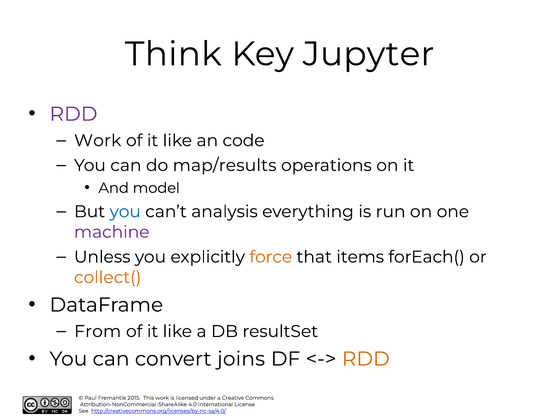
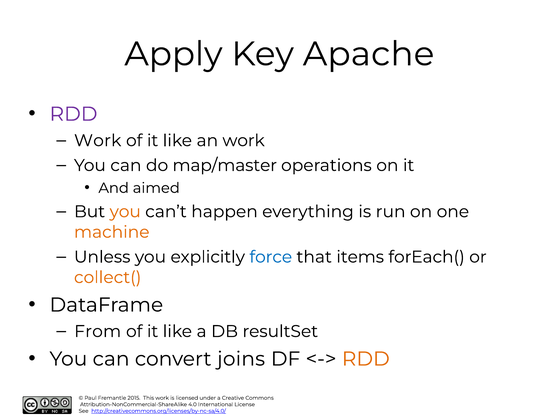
Think: Think -> Apply
Jupyter: Jupyter -> Apache
an code: code -> work
map/results: map/results -> map/master
model: model -> aimed
you at (125, 212) colour: blue -> orange
analysis: analysis -> happen
machine colour: purple -> orange
force colour: orange -> blue
